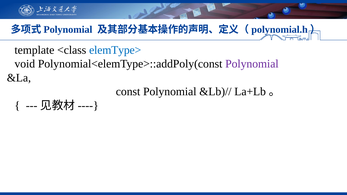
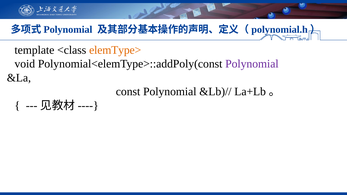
elemType> colour: blue -> orange
